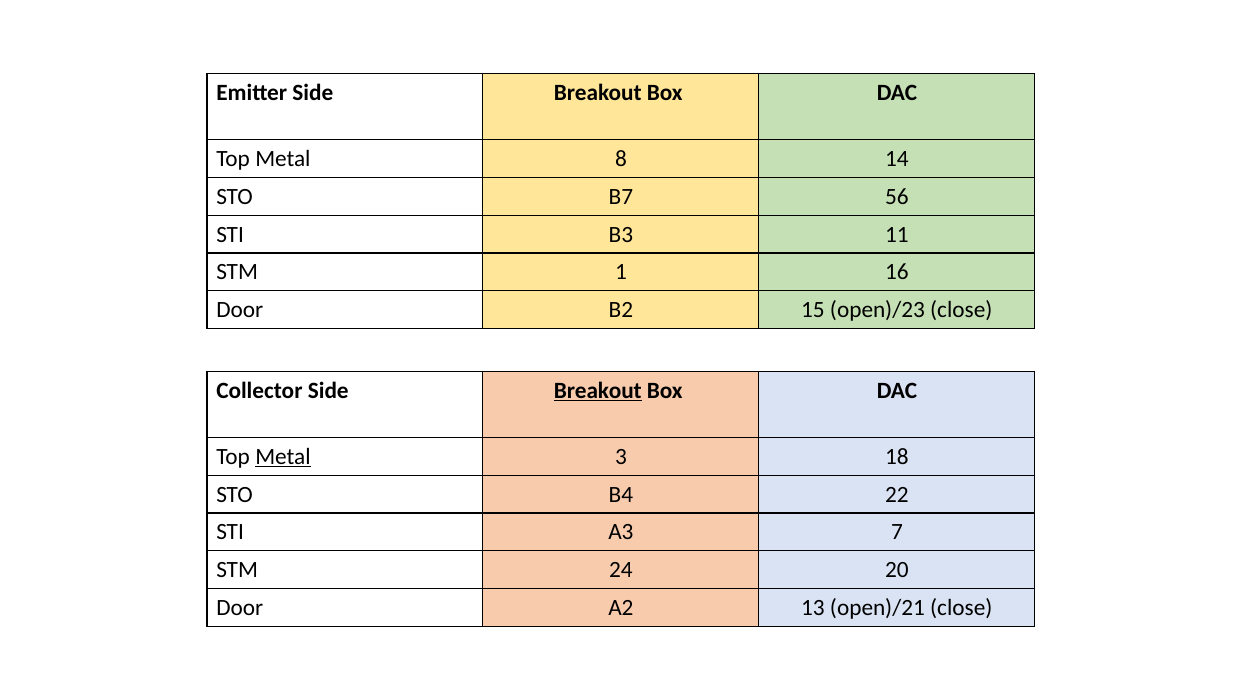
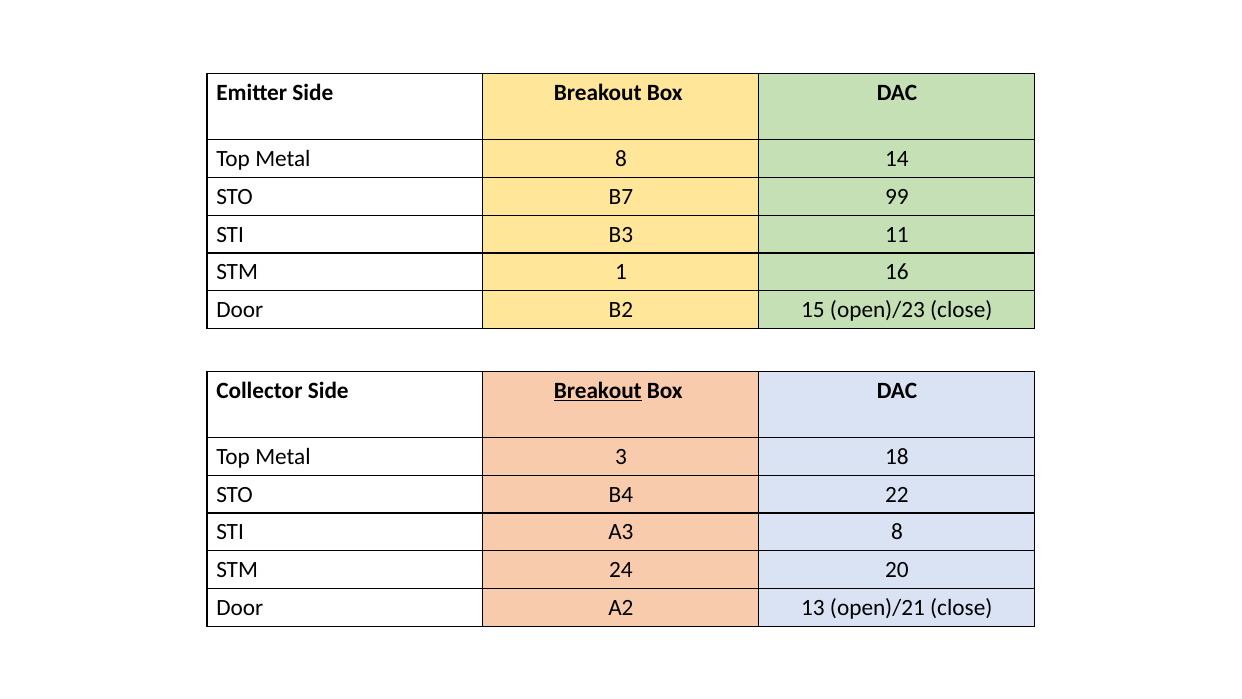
56: 56 -> 99
Metal at (283, 456) underline: present -> none
A3 7: 7 -> 8
